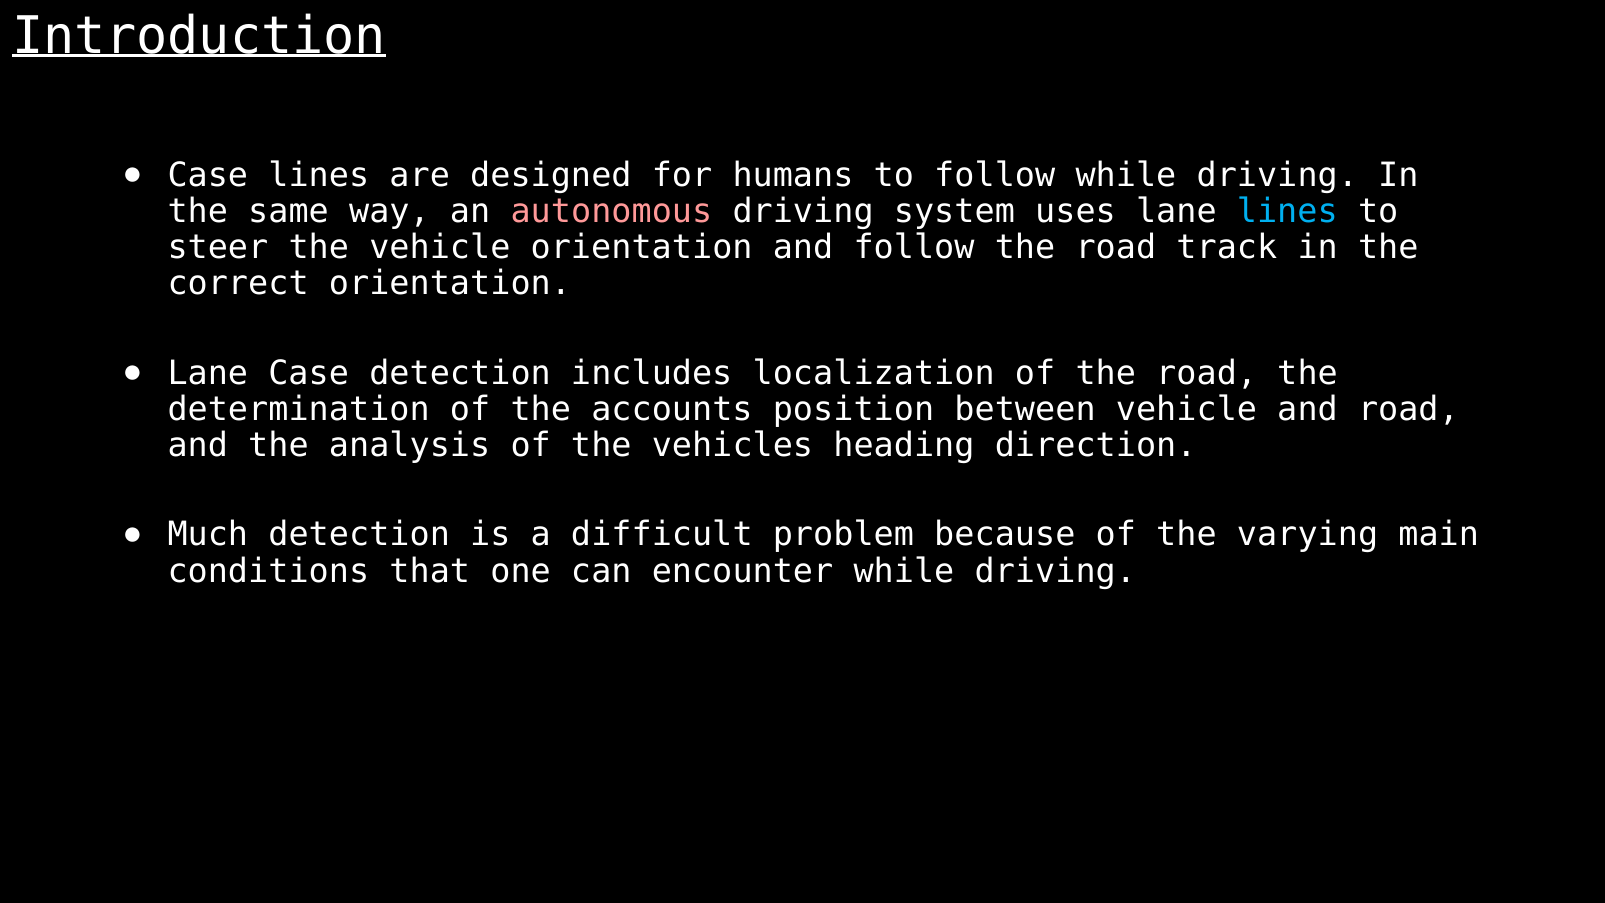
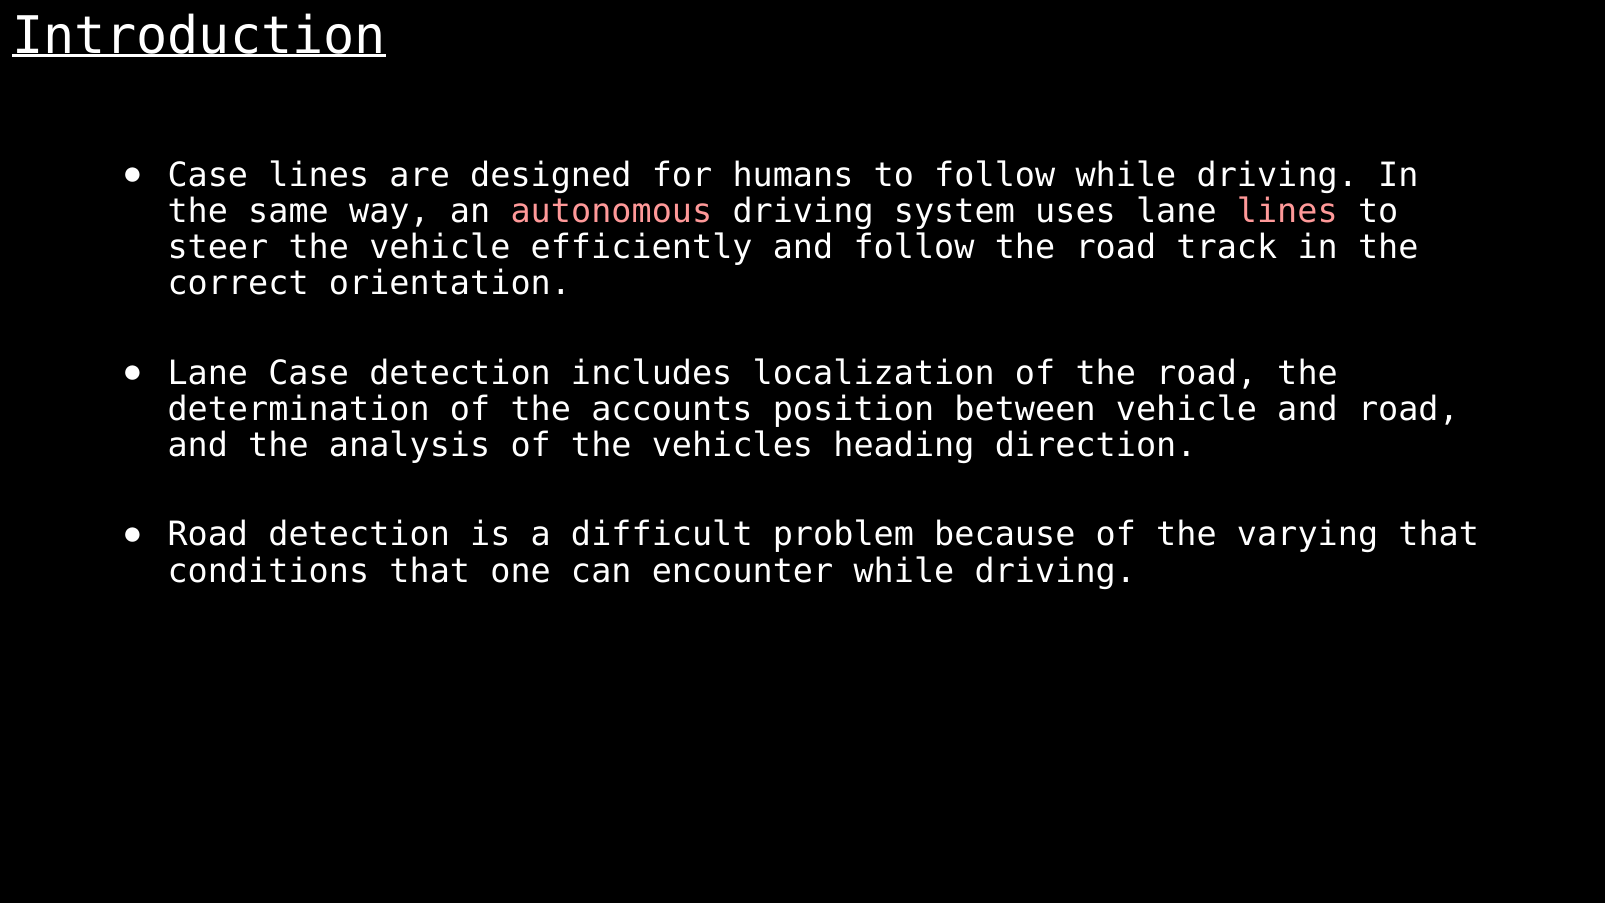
lines at (1287, 211) colour: light blue -> pink
vehicle orientation: orientation -> efficiently
Much at (208, 535): Much -> Road
varying main: main -> that
